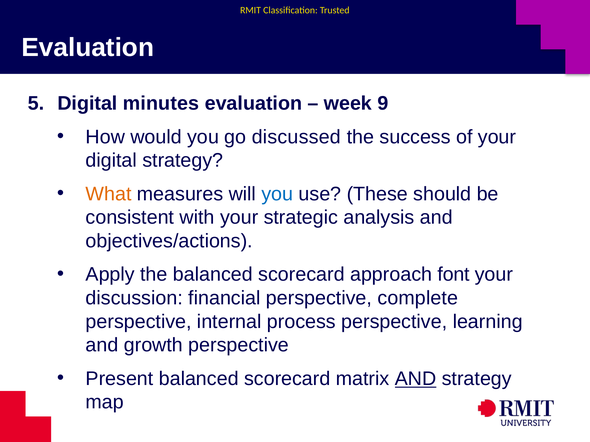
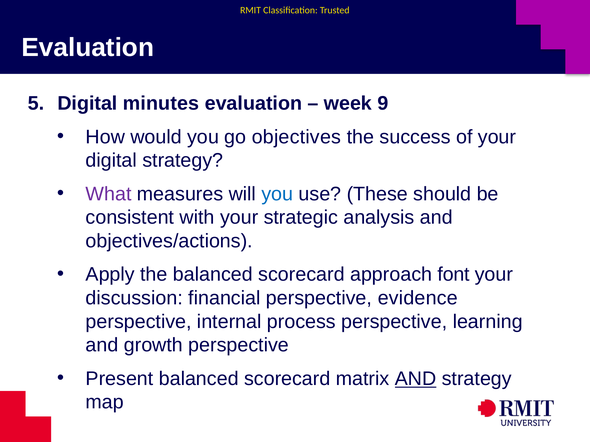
discussed: discussed -> objectives
What colour: orange -> purple
complete: complete -> evidence
